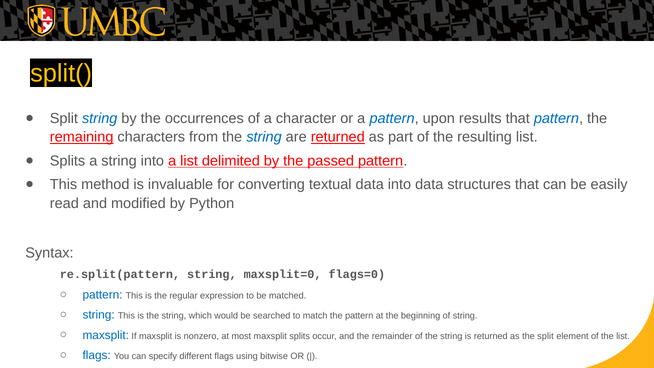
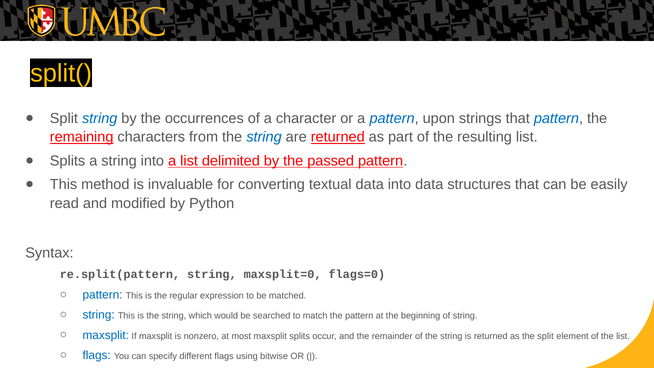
results: results -> strings
